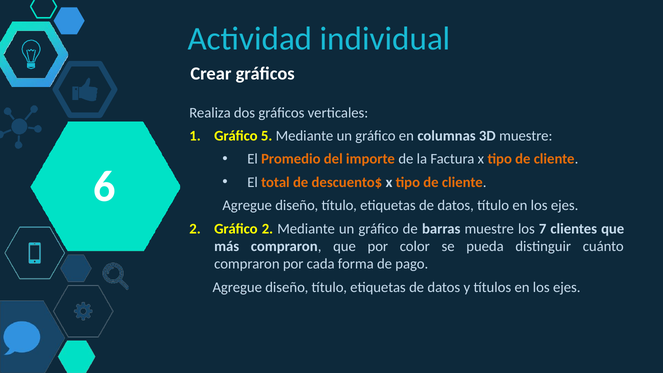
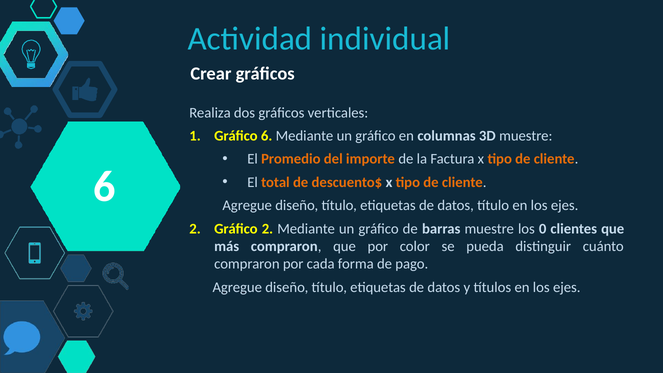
Gráfico 5: 5 -> 6
7: 7 -> 0
